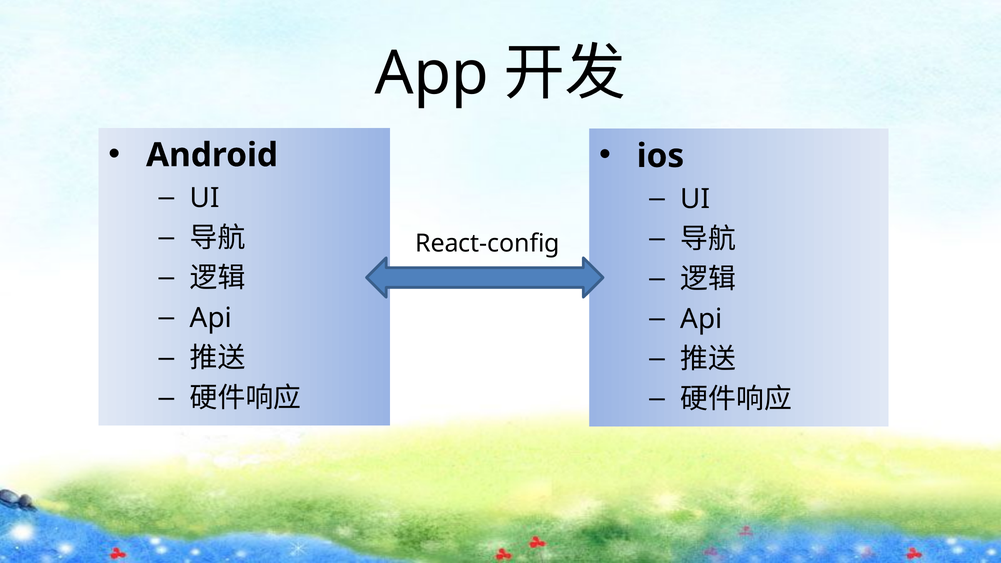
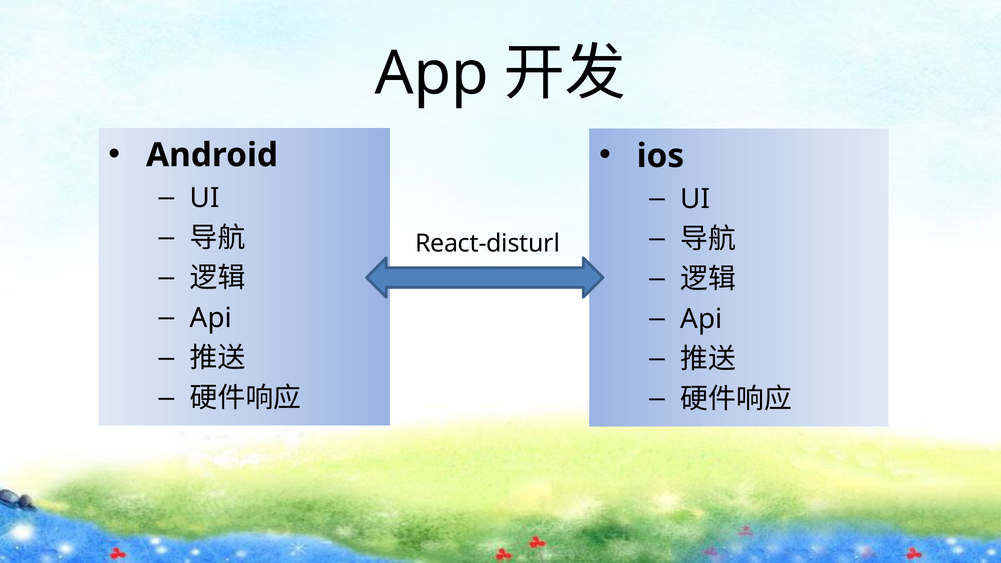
React-config: React-config -> React-disturl
